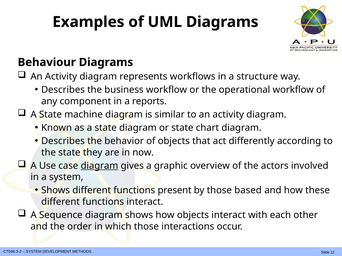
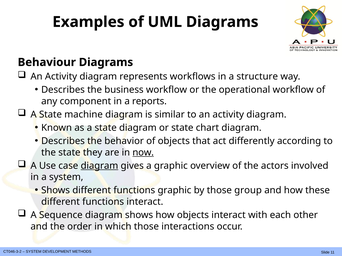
now underline: none -> present
functions present: present -> graphic
based: based -> group
